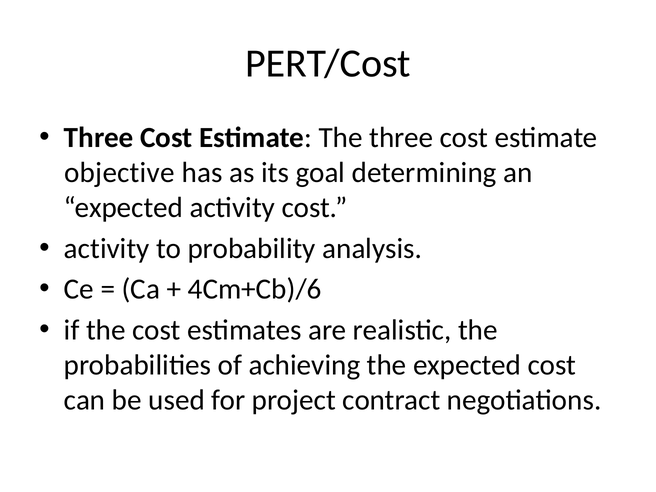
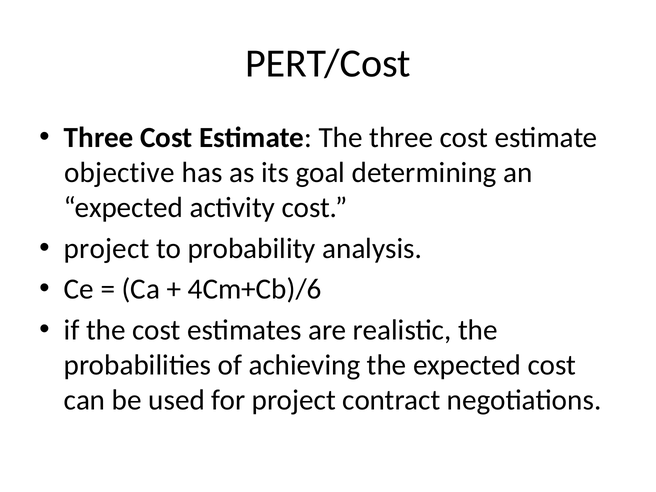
activity at (107, 248): activity -> project
